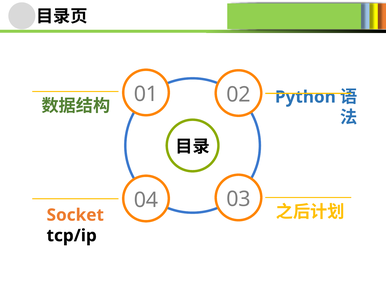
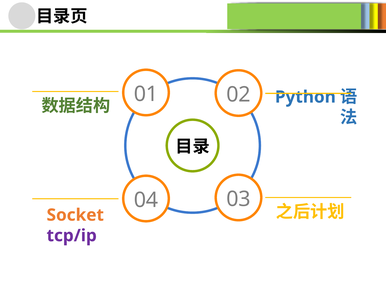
tcp/ip colour: black -> purple
